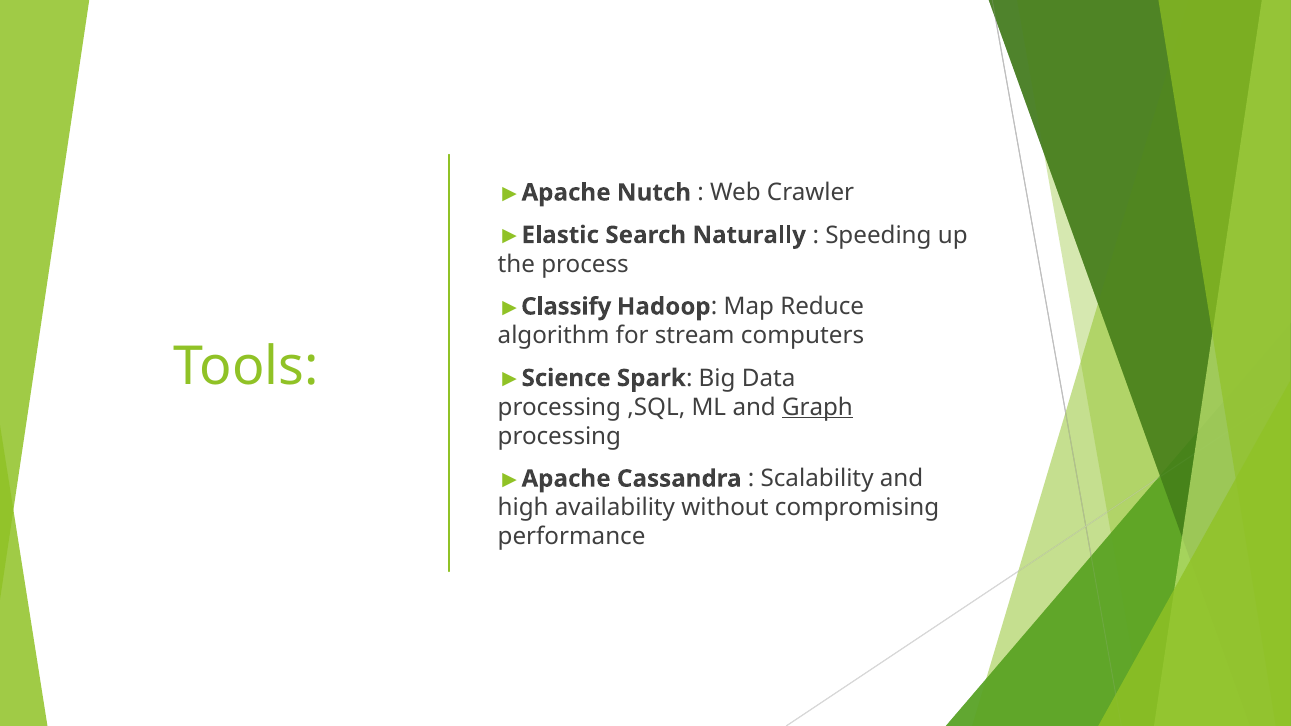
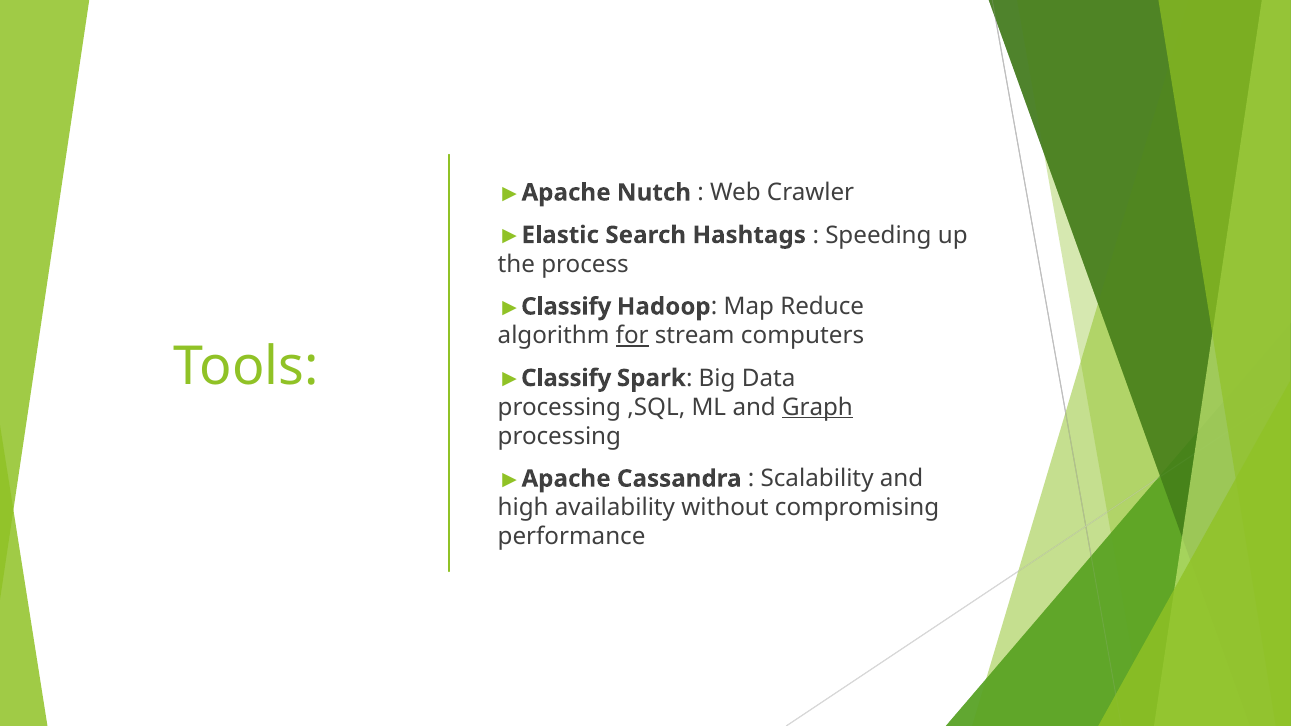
Naturally: Naturally -> Hashtags
for underline: none -> present
Science at (566, 378): Science -> Classify
